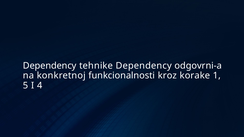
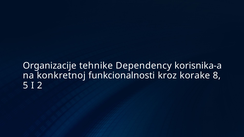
Dependency at (50, 66): Dependency -> Organizacije
odgovrni-a: odgovrni-a -> korisnika-a
1: 1 -> 8
4: 4 -> 2
